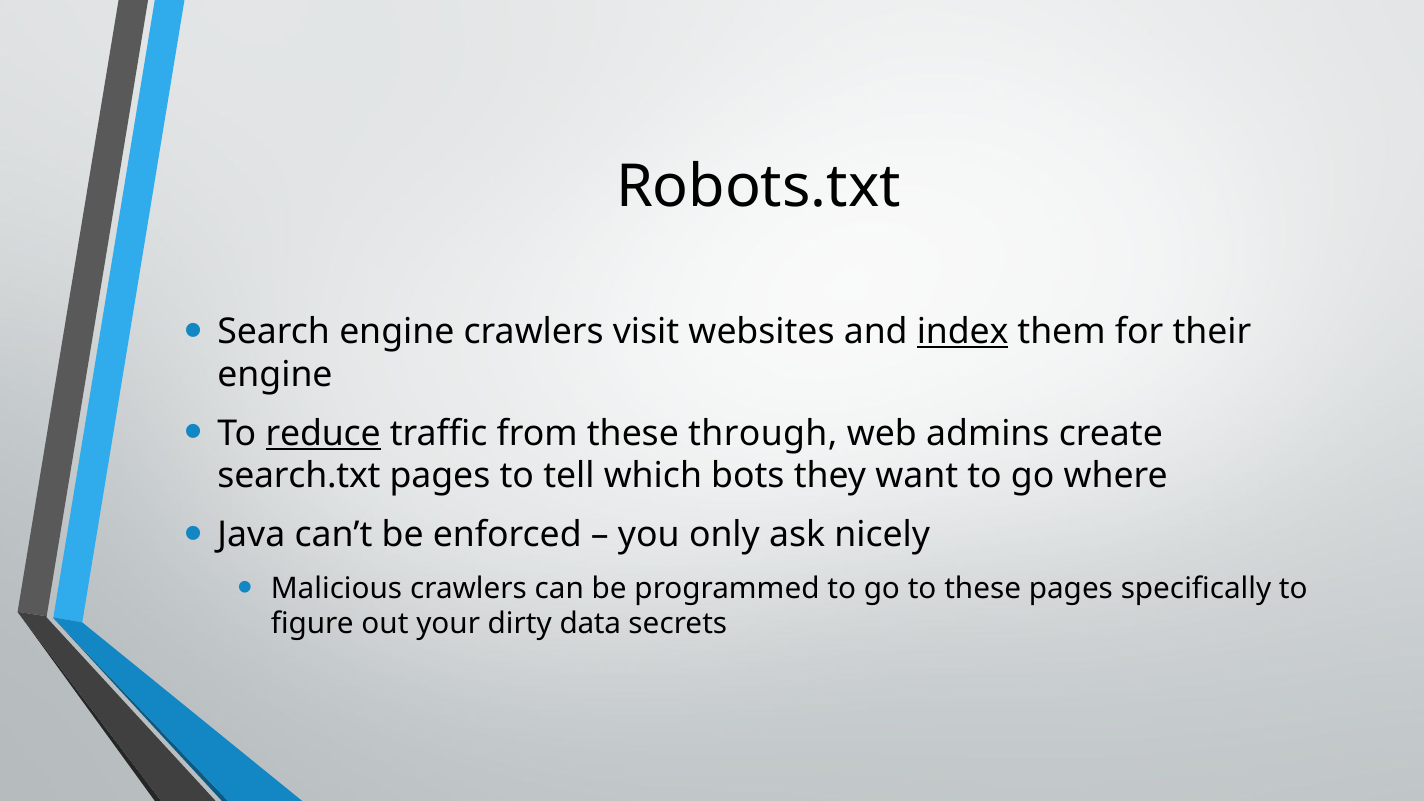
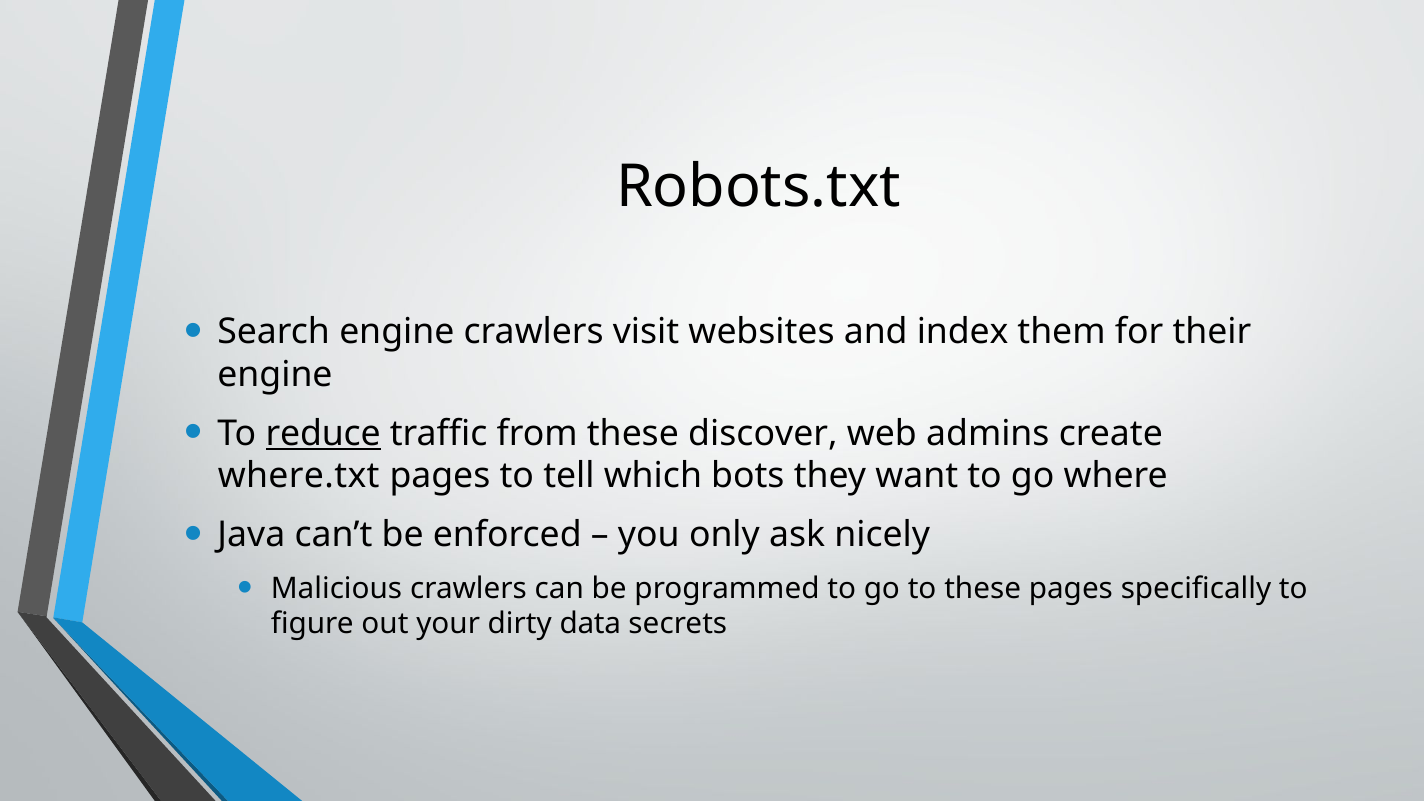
index underline: present -> none
through: through -> discover
search.txt: search.txt -> where.txt
